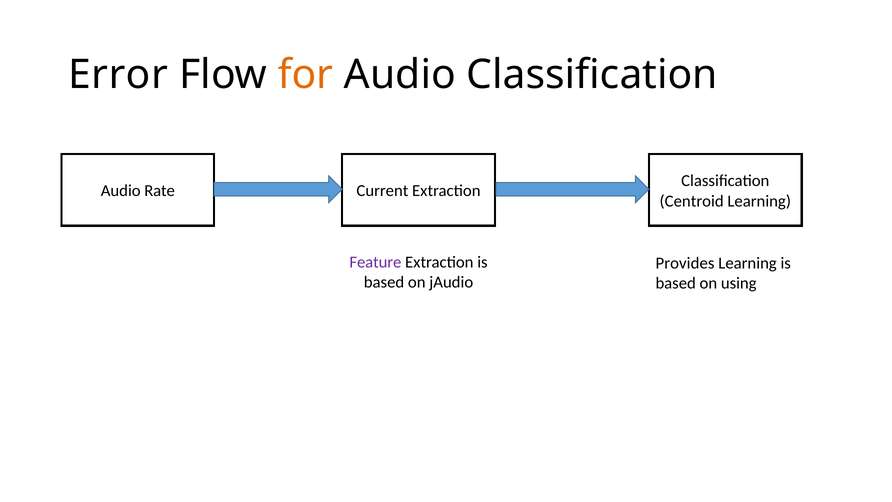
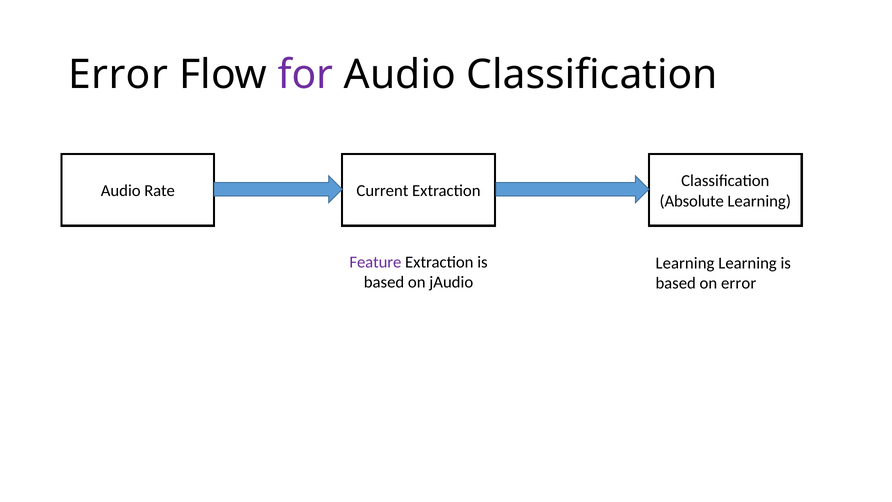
for colour: orange -> purple
Centroid: Centroid -> Absolute
Provides at (685, 263): Provides -> Learning
on using: using -> error
